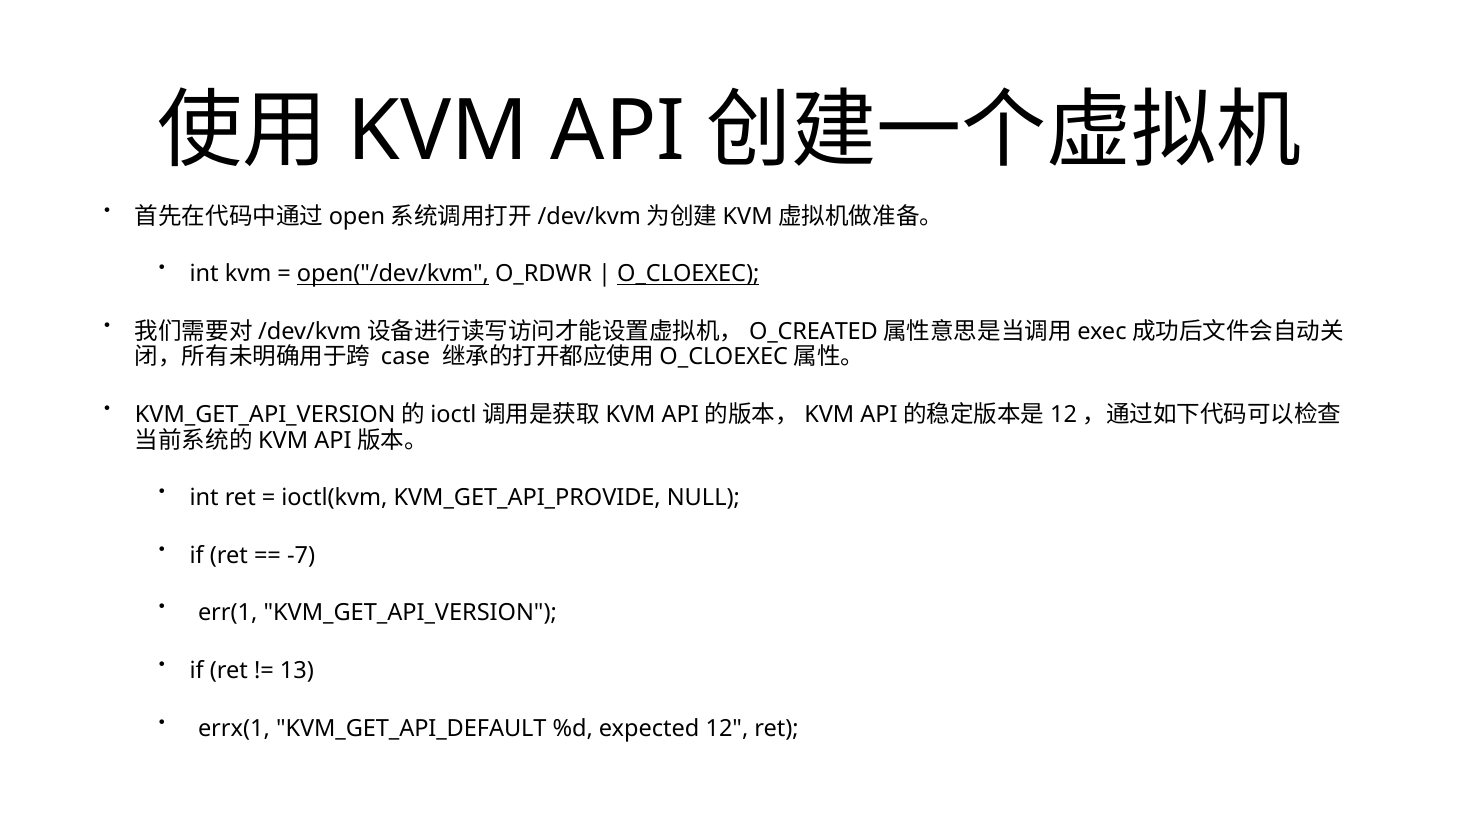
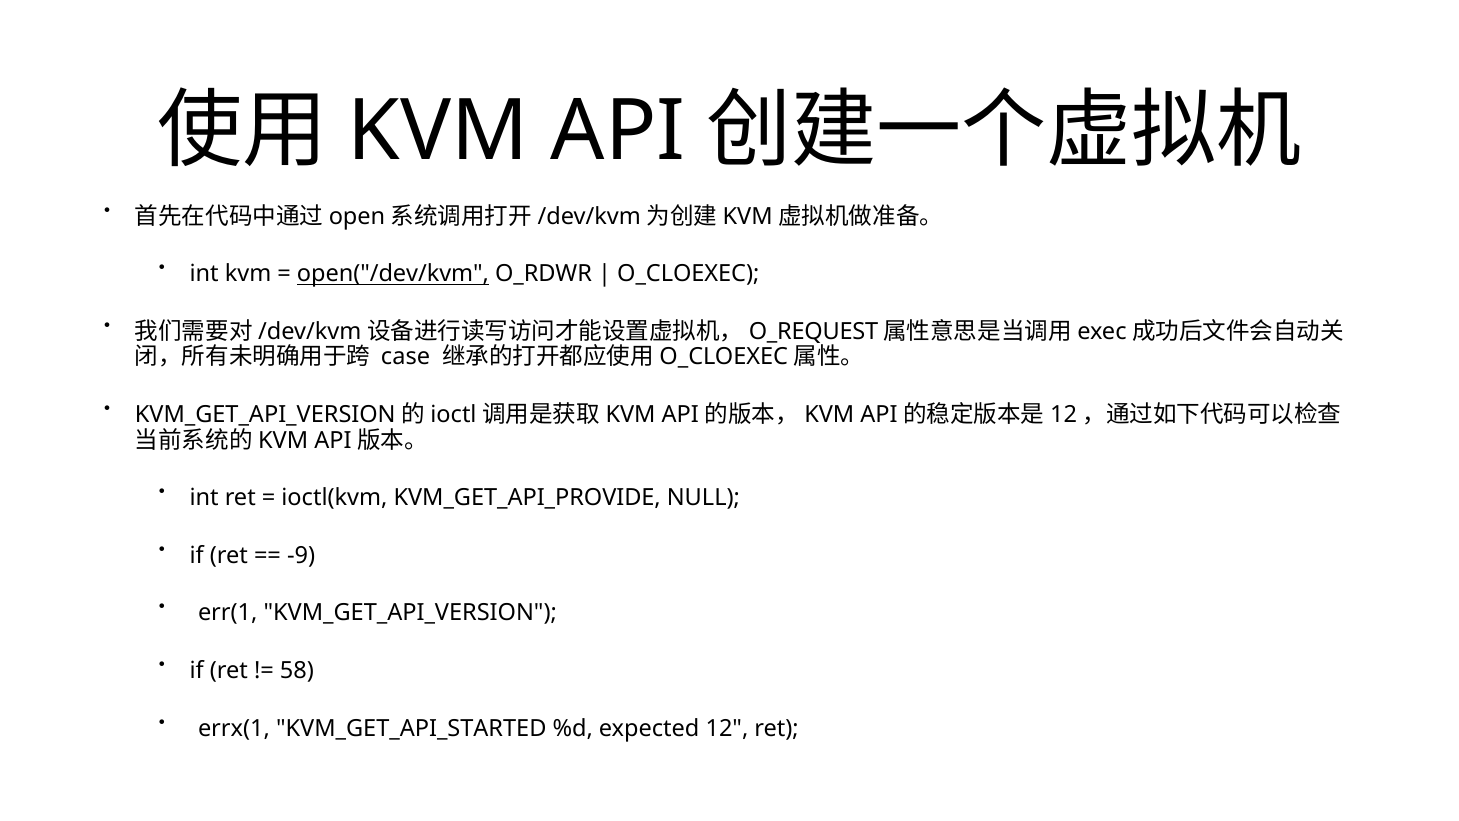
O_CLOEXEC at (688, 274) underline: present -> none
O_CREATED: O_CREATED -> O_REQUEST
-7: -7 -> -9
13: 13 -> 58
KVM_GET_API_DEFAULT: KVM_GET_API_DEFAULT -> KVM_GET_API_STARTED
